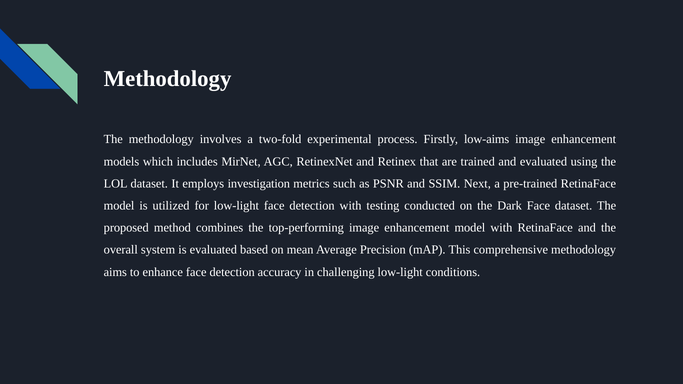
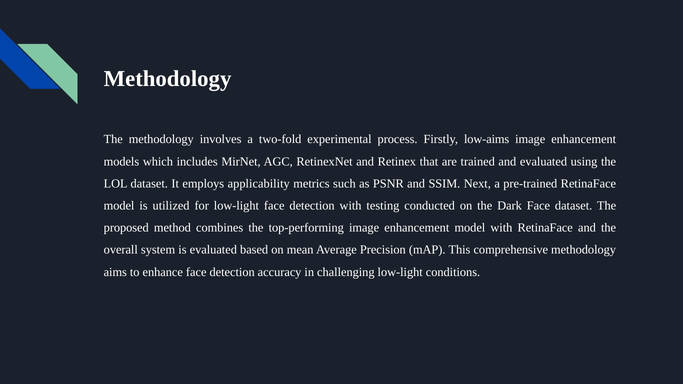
investigation: investigation -> applicability
